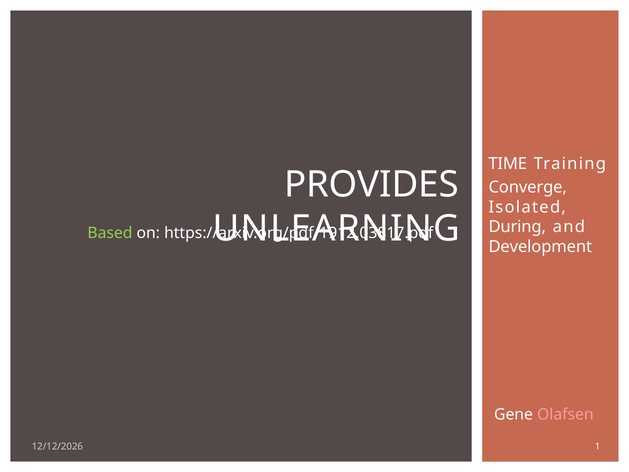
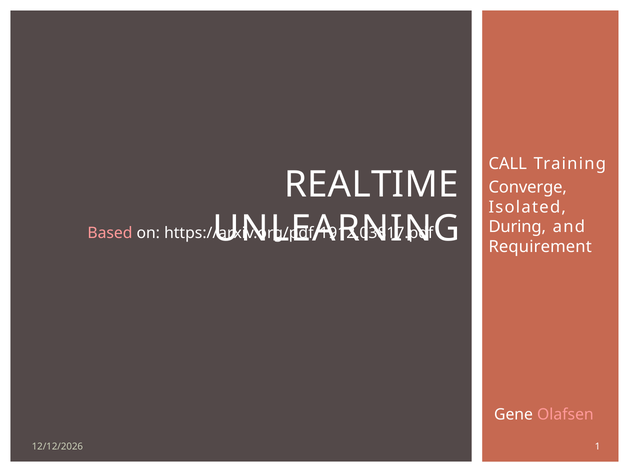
TIME: TIME -> CALL
PROVIDES: PROVIDES -> REALTIME
Based colour: light green -> pink
Development: Development -> Requirement
